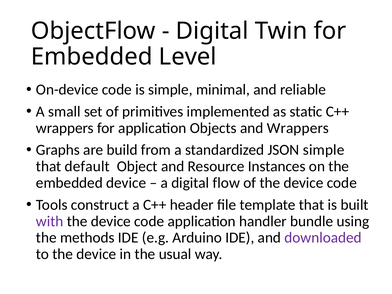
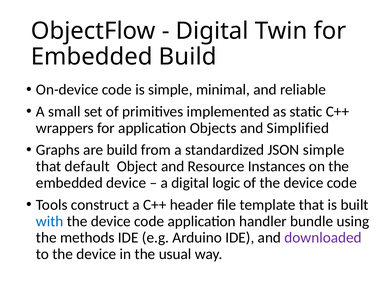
Embedded Level: Level -> Build
and Wrappers: Wrappers -> Simplified
flow: flow -> logic
with colour: purple -> blue
